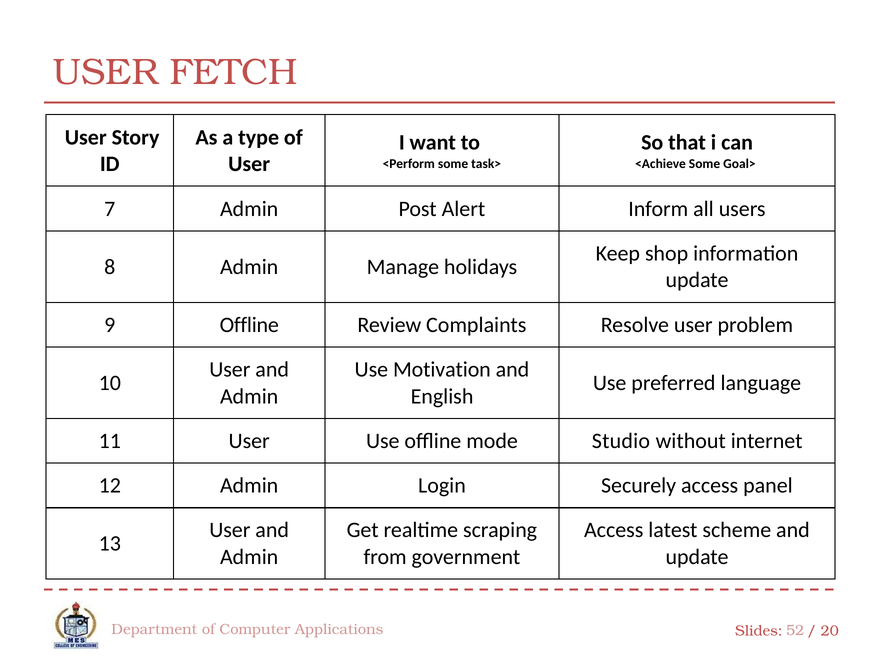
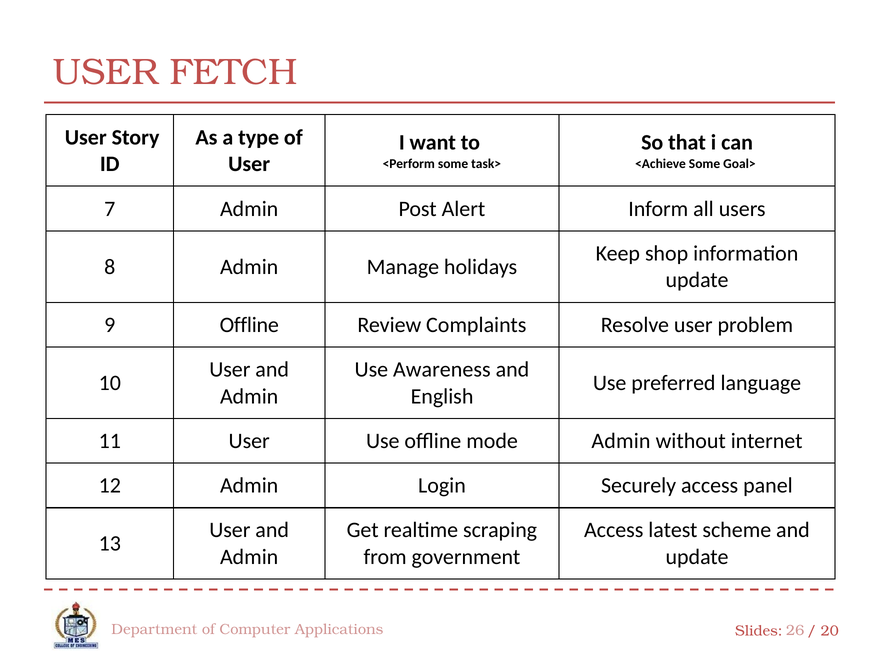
Motivation: Motivation -> Awareness
mode Studio: Studio -> Admin
52: 52 -> 26
